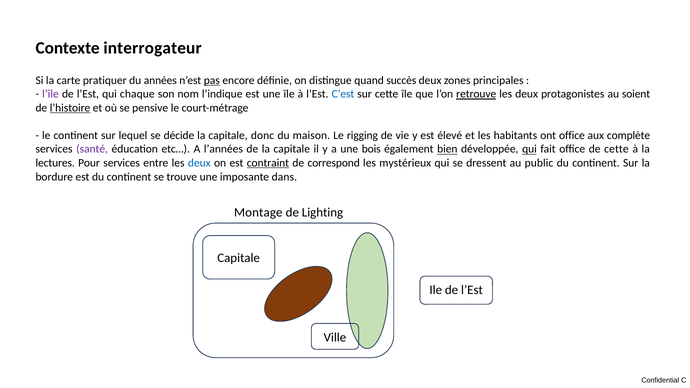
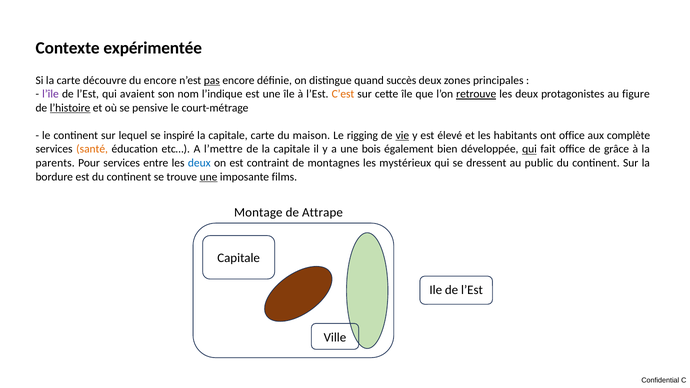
interrogateur: interrogateur -> expérimentée
pratiquer: pratiquer -> découvre
du années: années -> encore
chaque: chaque -> avaient
C’est colour: blue -> orange
soient: soient -> figure
décide: décide -> inspiré
capitale donc: donc -> carte
vie underline: none -> present
santé colour: purple -> orange
l’années: l’années -> l’mettre
bien underline: present -> none
de cette: cette -> grâce
lectures: lectures -> parents
contraint underline: present -> none
correspond: correspond -> montagnes
une at (209, 177) underline: none -> present
dans: dans -> films
Lighting: Lighting -> Attrape
